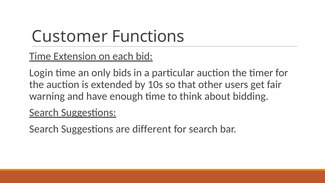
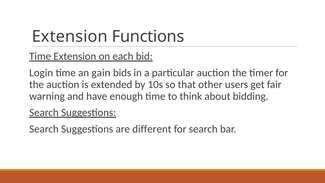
Customer at (70, 36): Customer -> Extension
only: only -> gain
